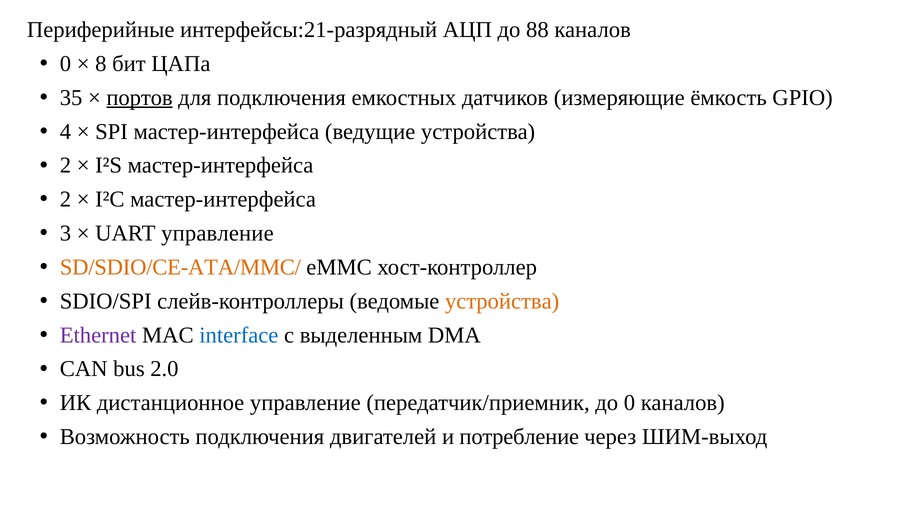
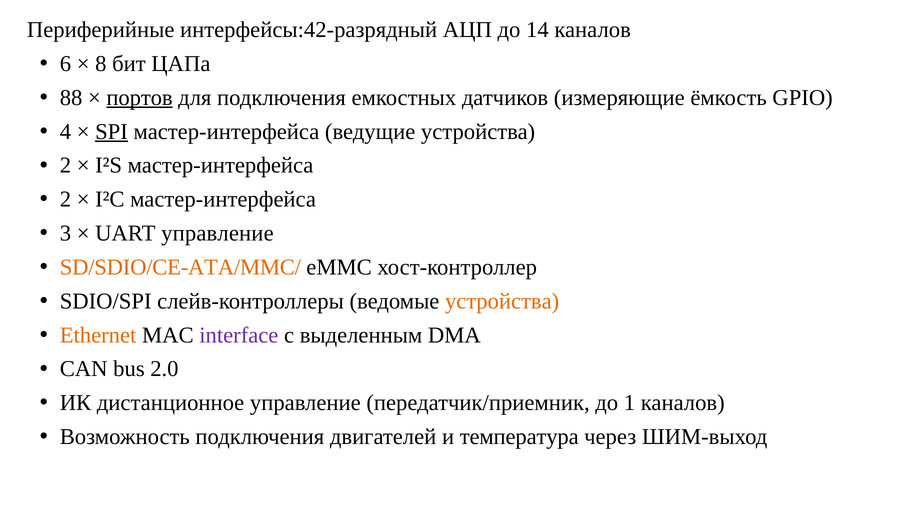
интерфейсы:21-разрядный: интерфейсы:21-разрядный -> интерфейсы:42-разрядный
88: 88 -> 14
0 at (65, 64): 0 -> 6
35: 35 -> 88
SPI underline: none -> present
Ethernet colour: purple -> orange
interface colour: blue -> purple
до 0: 0 -> 1
потребление: потребление -> температура
